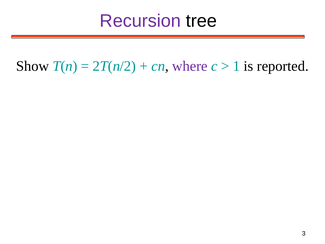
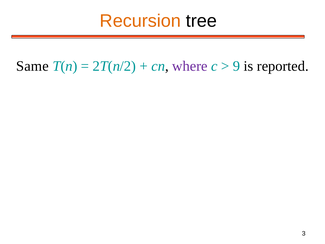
Recursion colour: purple -> orange
Show: Show -> Same
1: 1 -> 9
